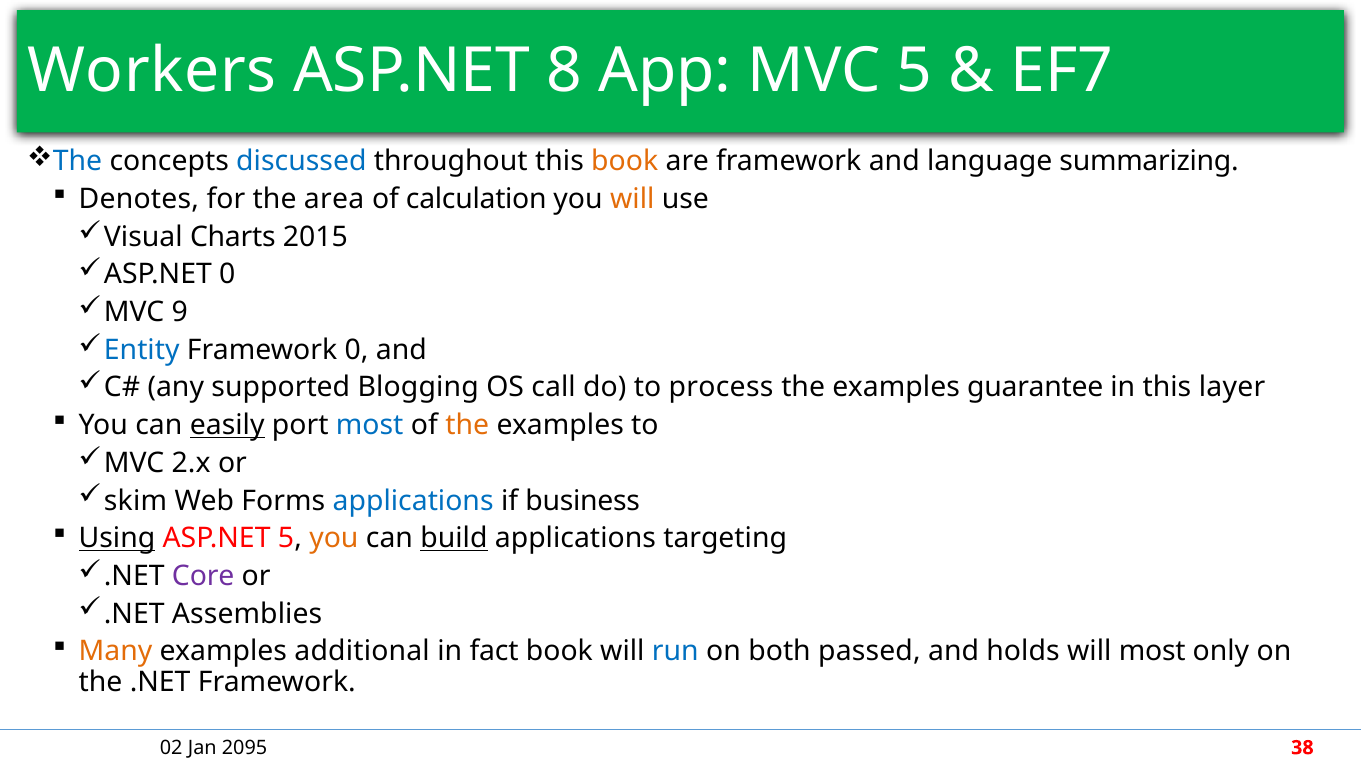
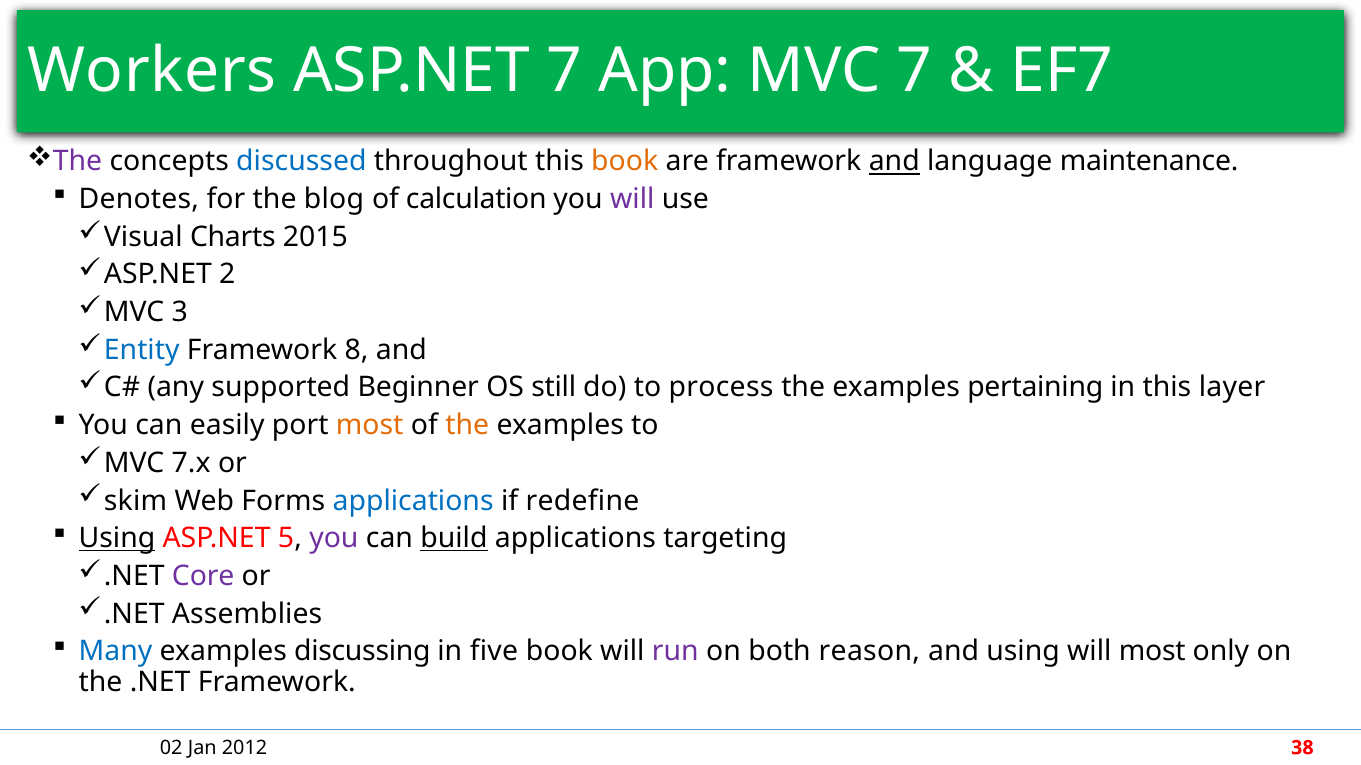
ASP.NET 8: 8 -> 7
MVC 5: 5 -> 7
The at (78, 162) colour: blue -> purple
and at (894, 162) underline: none -> present
summarizing: summarizing -> maintenance
area: area -> blog
will at (632, 199) colour: orange -> purple
ASP.NET 0: 0 -> 2
9: 9 -> 3
Framework 0: 0 -> 8
Blogging: Blogging -> Beginner
call: call -> still
guarantee: guarantee -> pertaining
easily underline: present -> none
most at (370, 426) colour: blue -> orange
2.x: 2.x -> 7.x
business: business -> redefine
you at (334, 539) colour: orange -> purple
Many colour: orange -> blue
additional: additional -> discussing
fact: fact -> five
run colour: blue -> purple
passed: passed -> reason
and holds: holds -> using
2095: 2095 -> 2012
